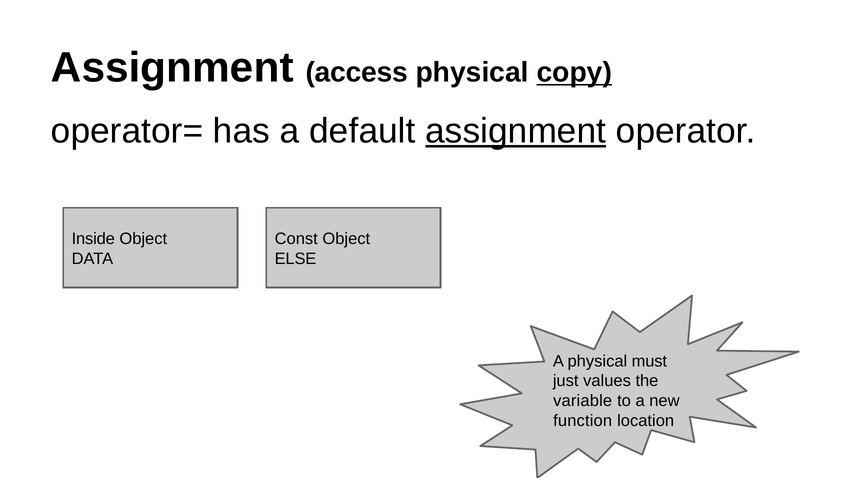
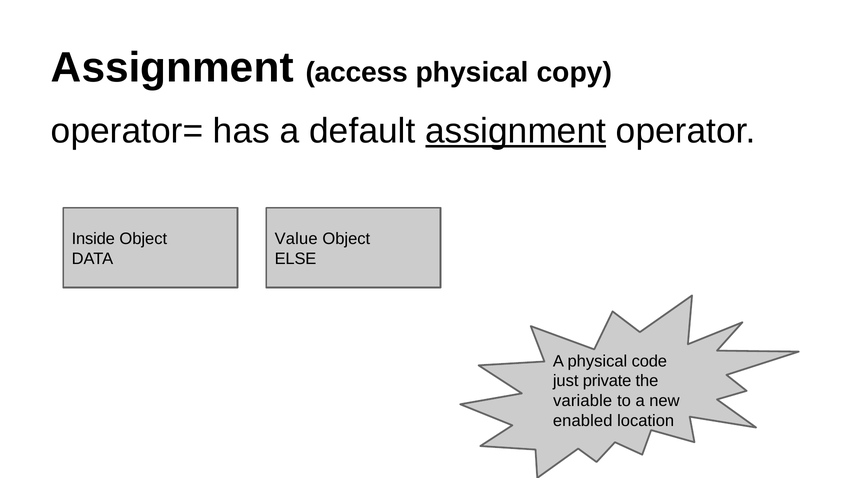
copy underline: present -> none
Const: Const -> Value
must: must -> code
values: values -> private
function: function -> enabled
